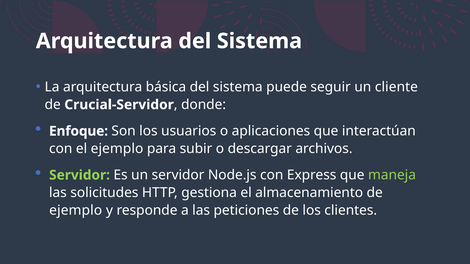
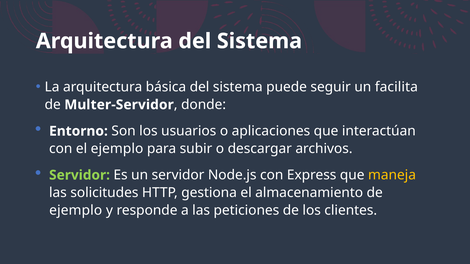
cliente: cliente -> facilita
Crucial-Servidor: Crucial-Servidor -> Multer-Servidor
Enfoque: Enfoque -> Entorno
maneja colour: light green -> yellow
